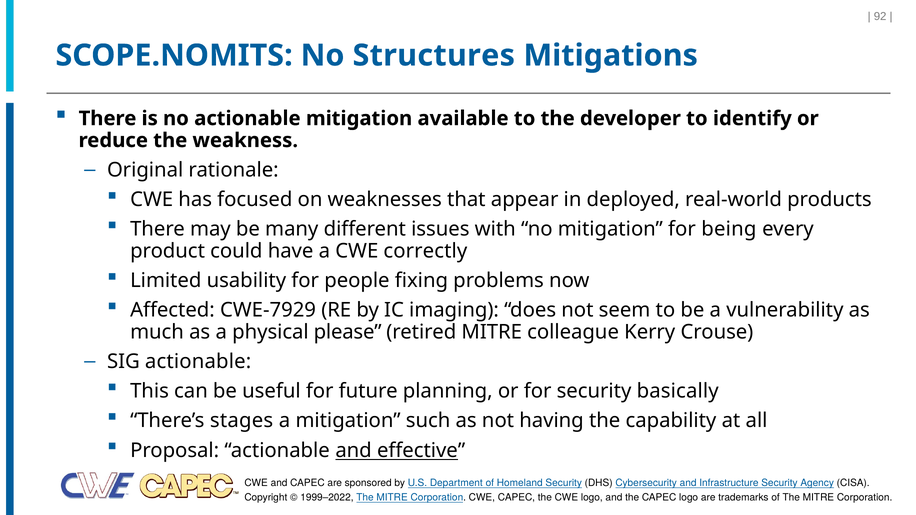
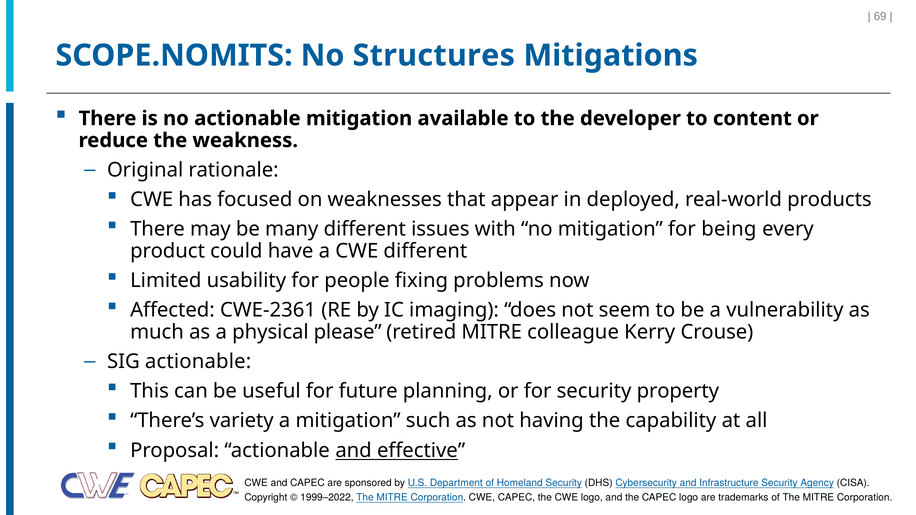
92: 92 -> 69
identify: identify -> content
CWE correctly: correctly -> different
CWE-7929: CWE-7929 -> CWE-2361
basically: basically -> property
stages: stages -> variety
